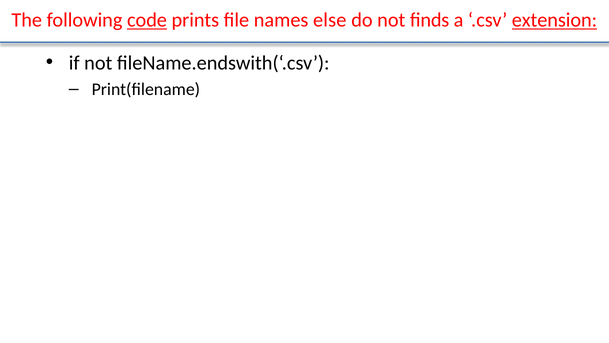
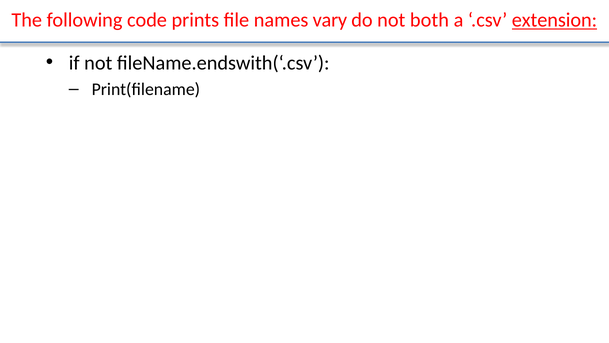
code underline: present -> none
else: else -> vary
ﬁnds: ﬁnds -> both
